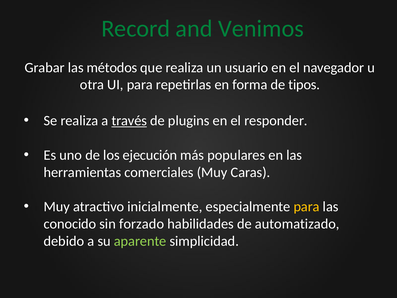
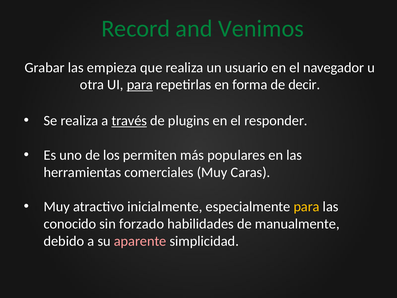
métodos: métodos -> empieza
para at (140, 85) underline: none -> present
tipos: tipos -> decir
ejecución: ejecución -> permiten
automatizado: automatizado -> manualmente
aparente colour: light green -> pink
